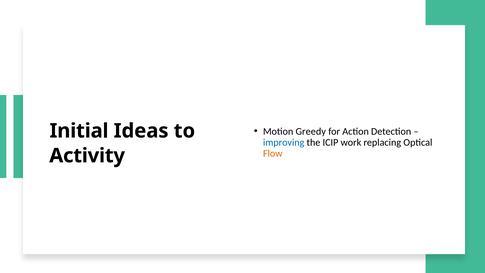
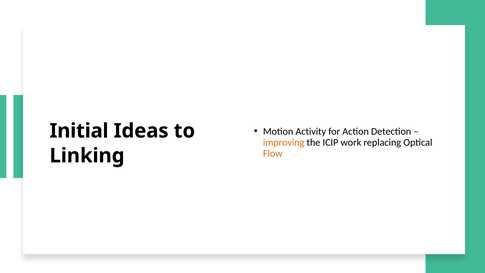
Greedy: Greedy -> Activity
improving colour: blue -> orange
Activity: Activity -> Linking
